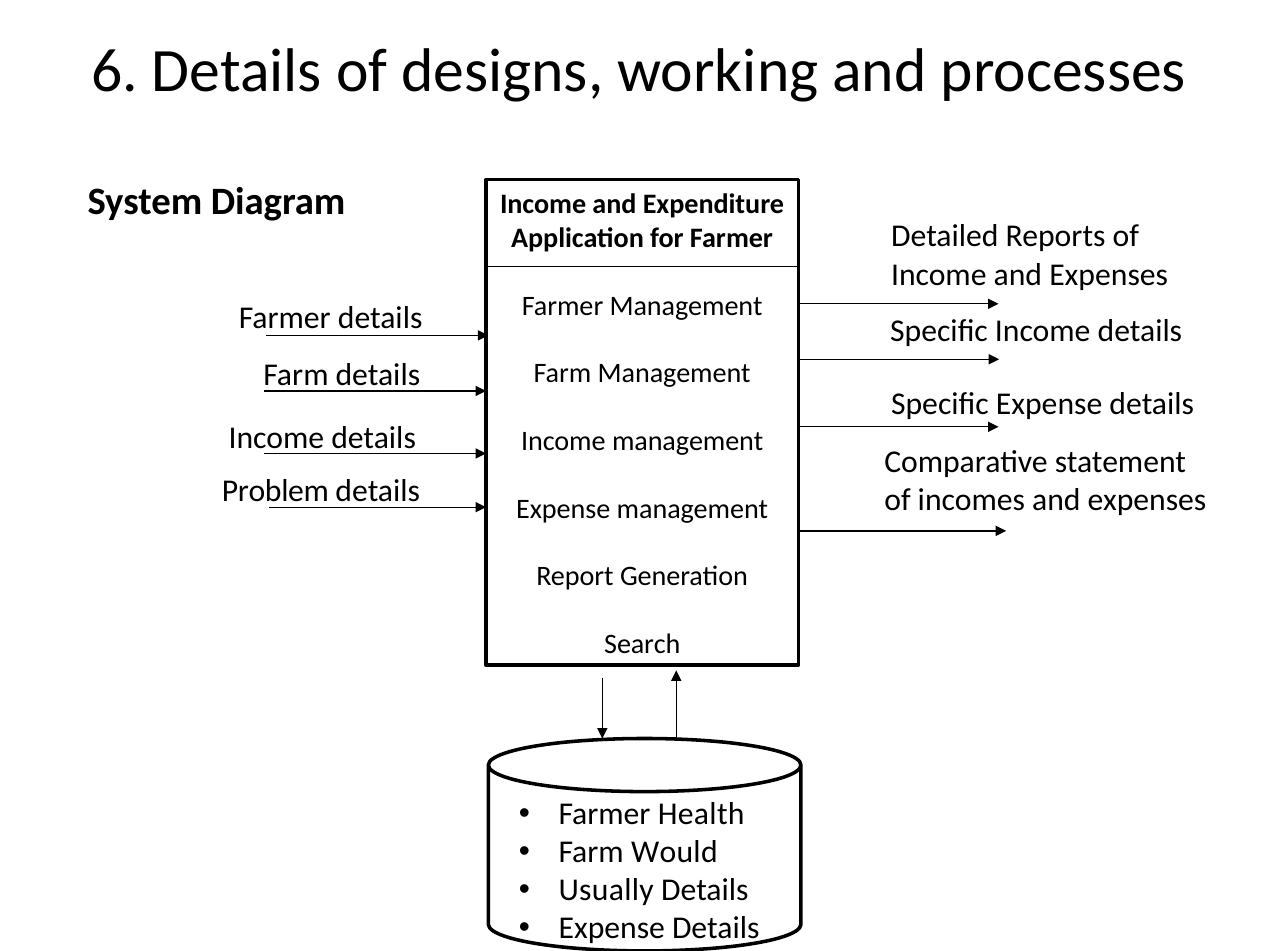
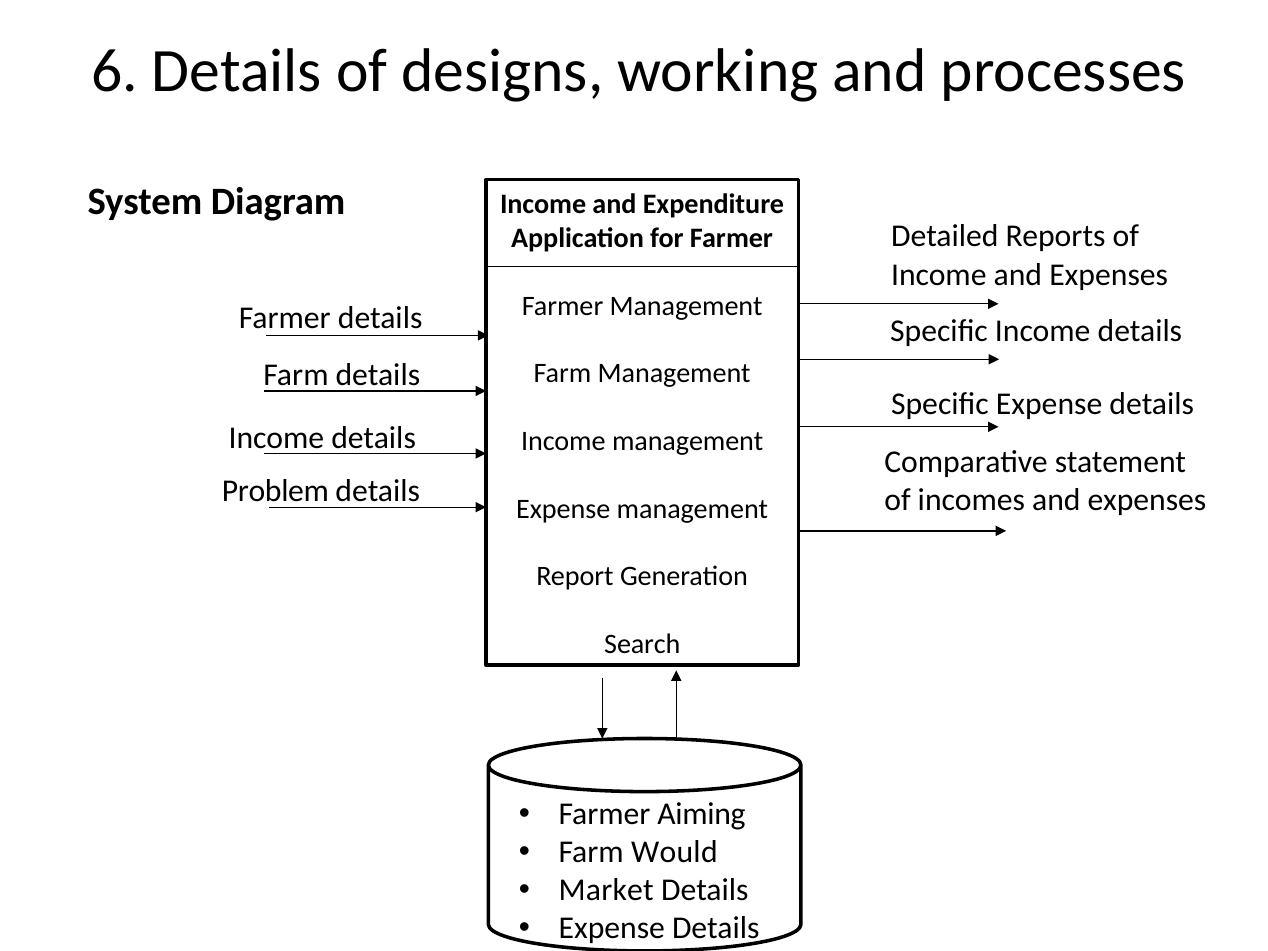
Health: Health -> Aiming
Usually: Usually -> Market
